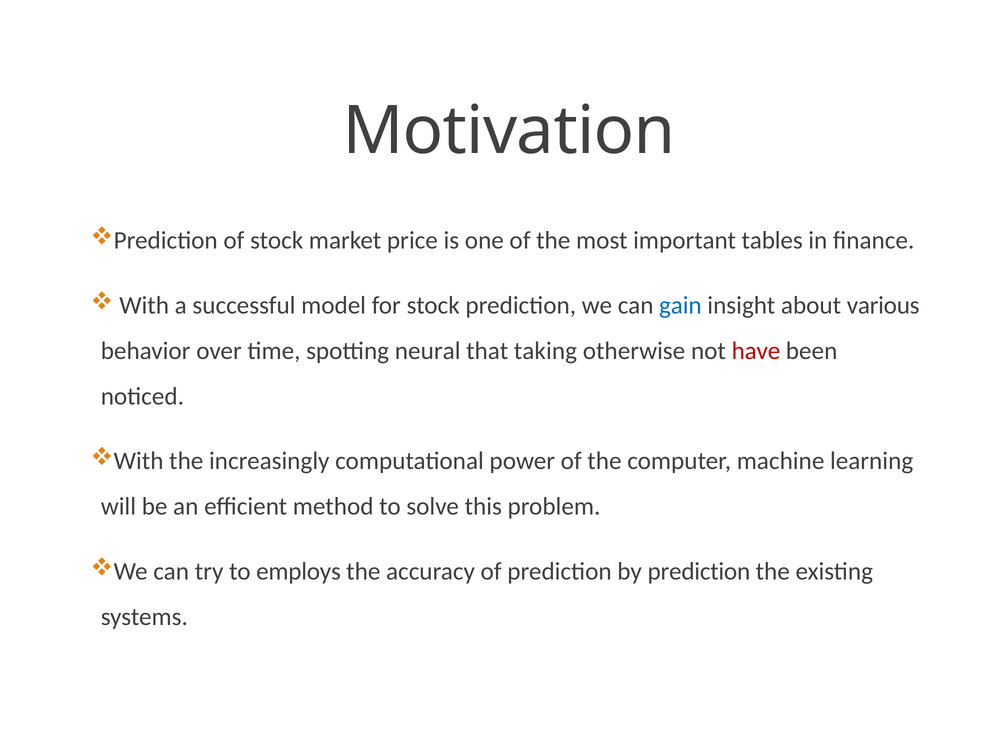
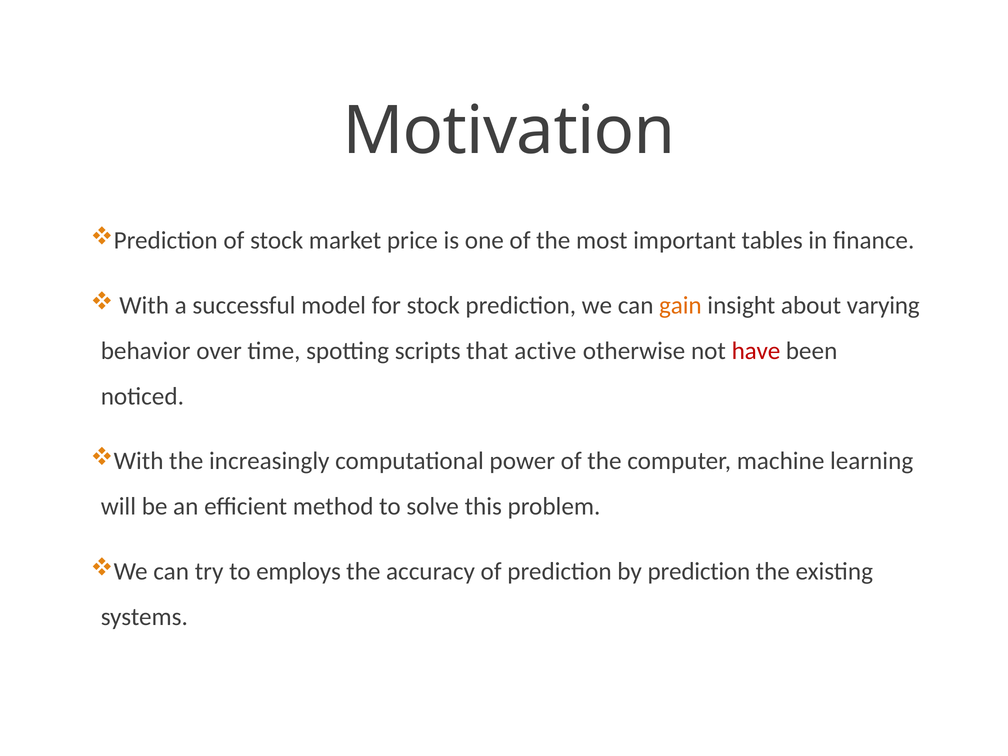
gain colour: blue -> orange
various: various -> varying
neural: neural -> scripts
taking: taking -> active
